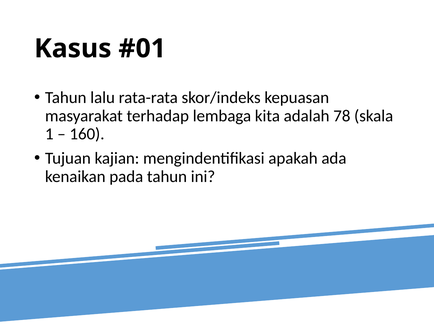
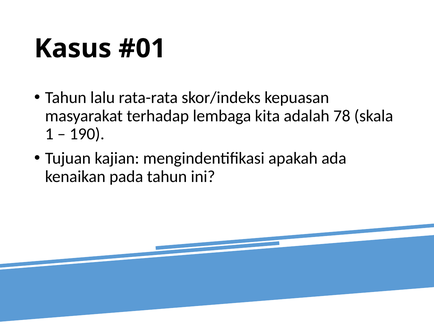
160: 160 -> 190
